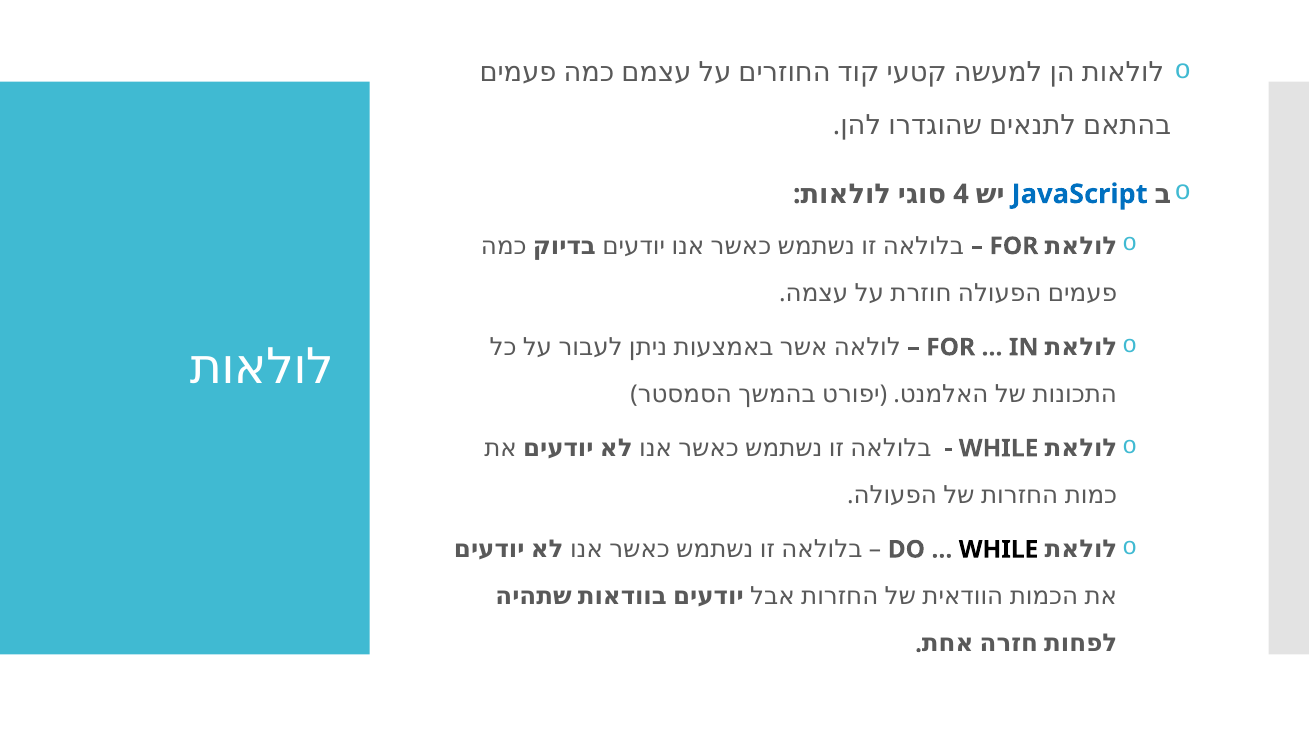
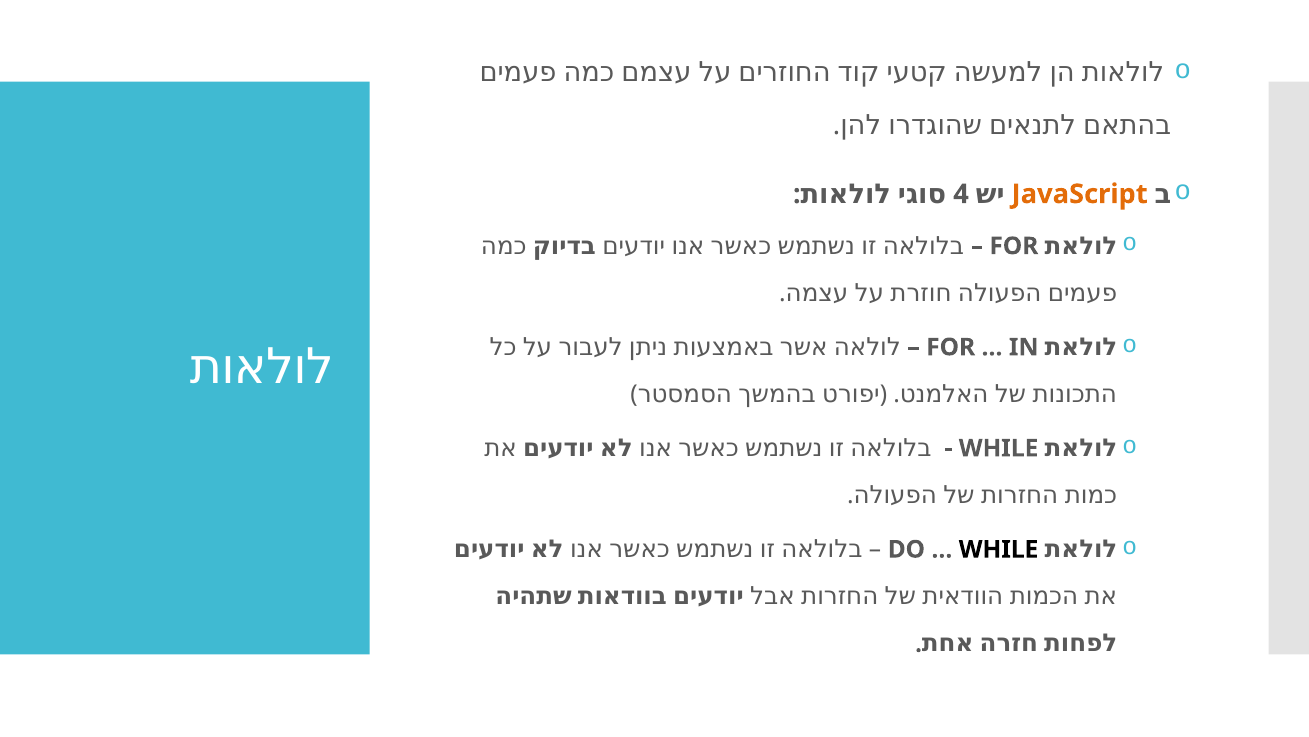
JavaScript colour: blue -> orange
